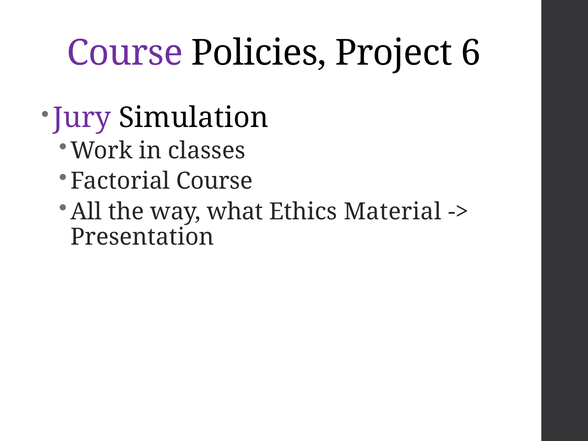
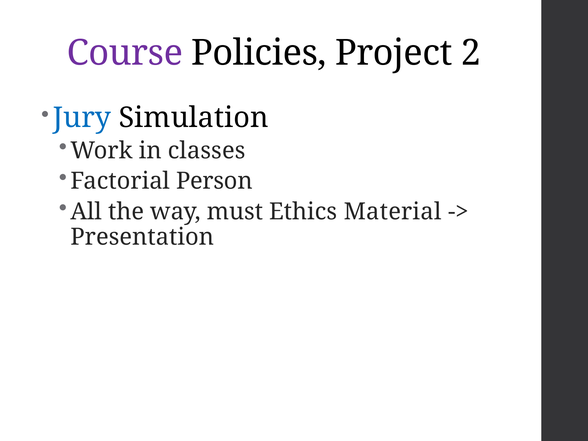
6: 6 -> 2
Jury colour: purple -> blue
Factorial Course: Course -> Person
what: what -> must
